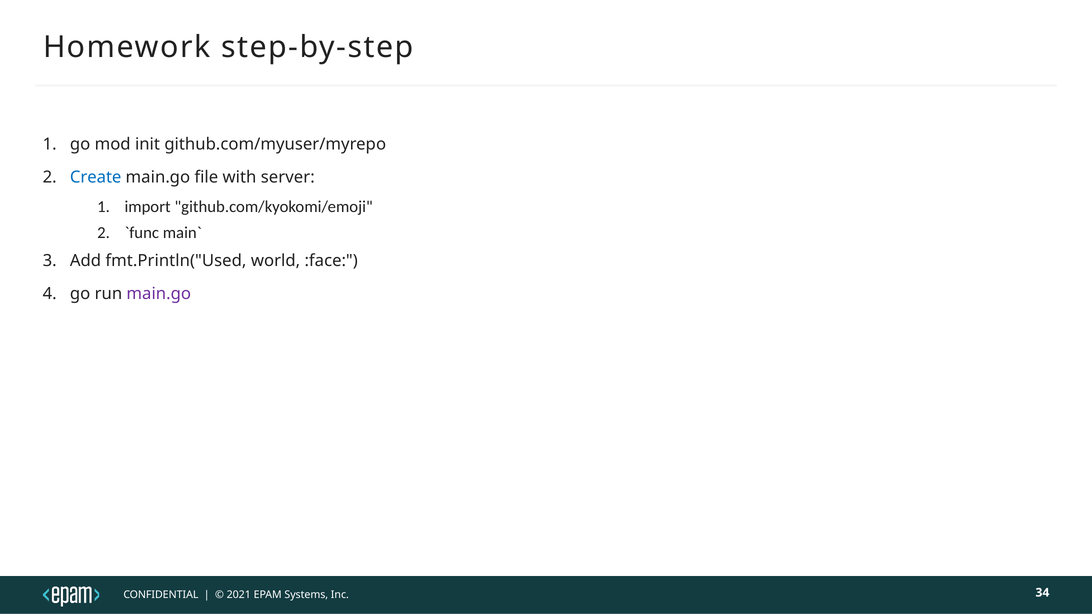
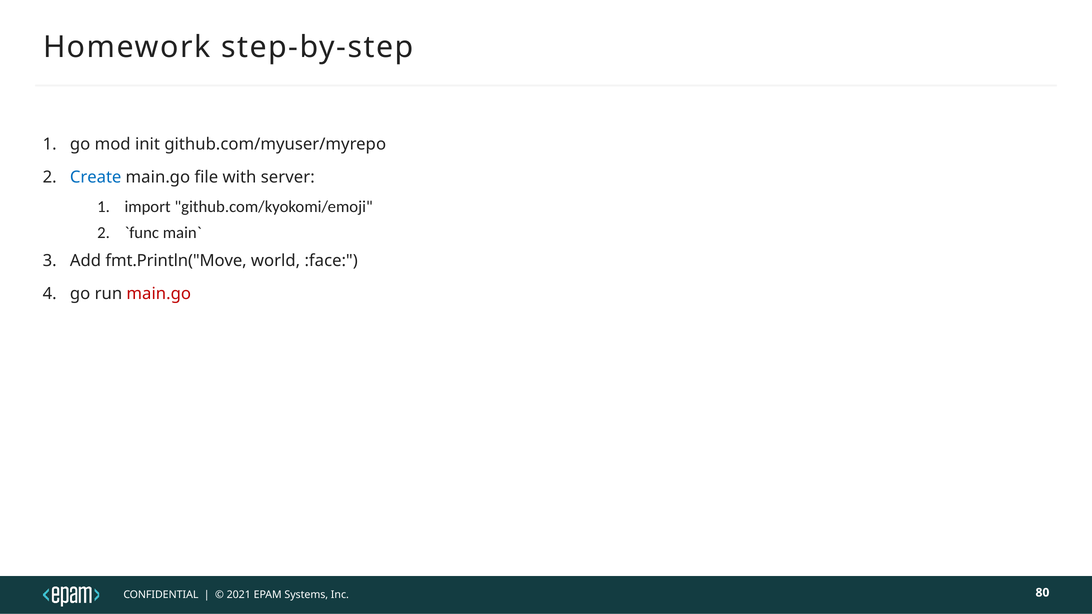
fmt.Println("Used: fmt.Println("Used -> fmt.Println("Move
main.go at (159, 294) colour: purple -> red
34: 34 -> 80
